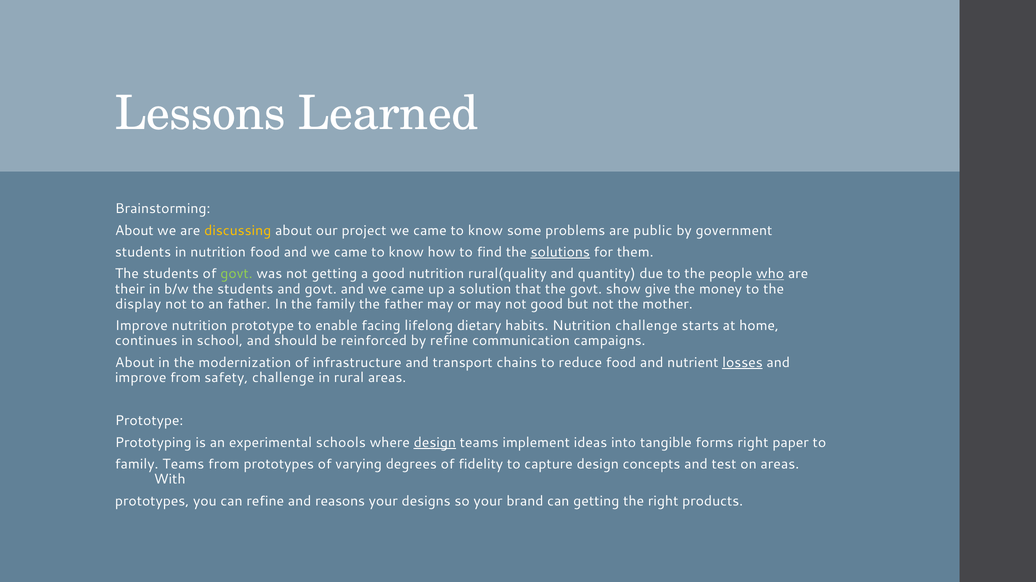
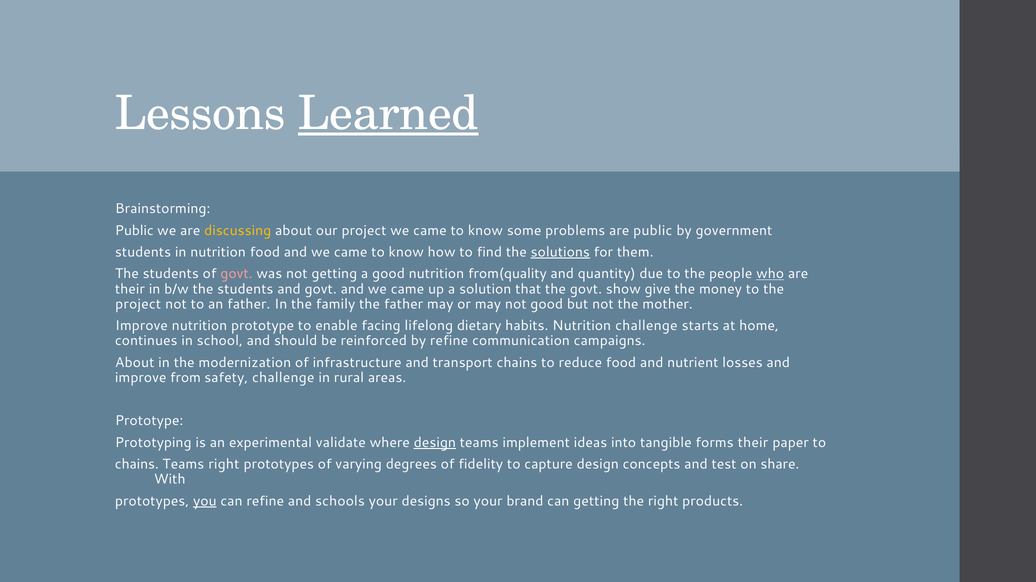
Learned underline: none -> present
About at (134, 231): About -> Public
govt at (237, 274) colour: light green -> pink
rural(quality: rural(quality -> from(quality
display at (138, 304): display -> project
losses underline: present -> none
schools: schools -> validate
forms right: right -> their
family at (137, 465): family -> chains
Teams from: from -> right
on areas: areas -> share
you underline: none -> present
reasons: reasons -> schools
